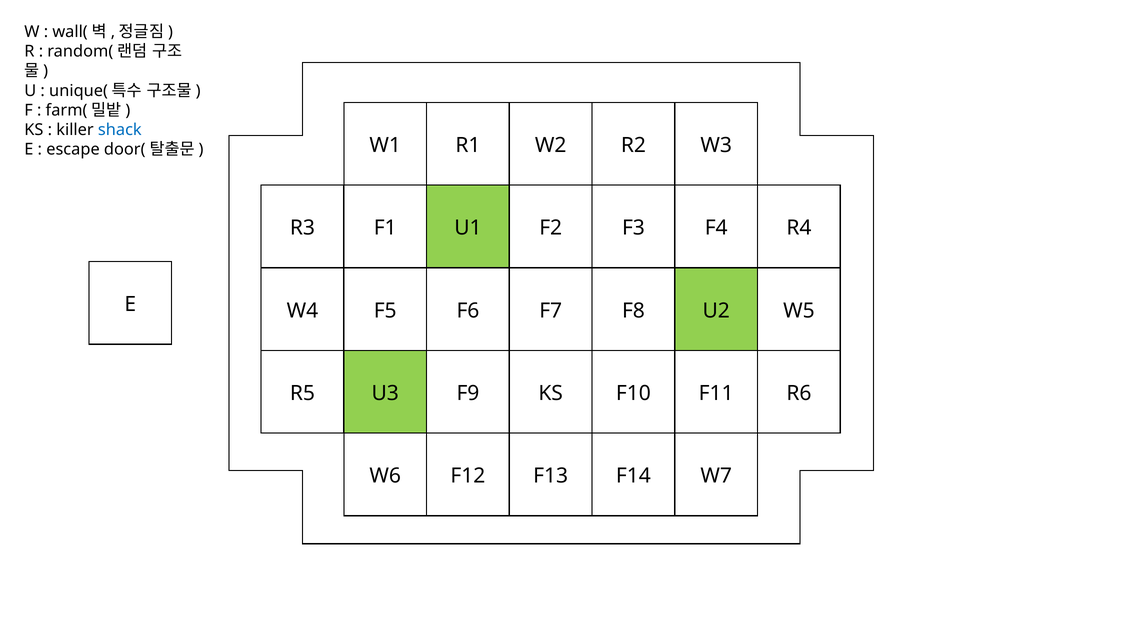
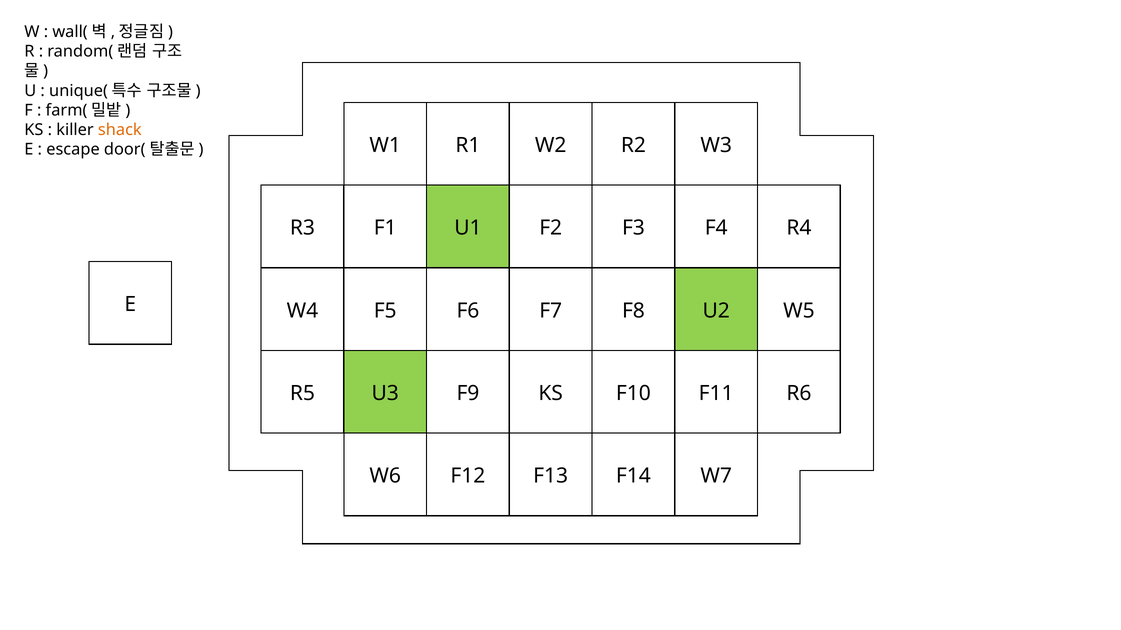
shack colour: blue -> orange
